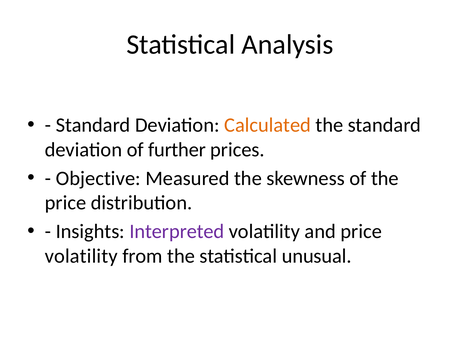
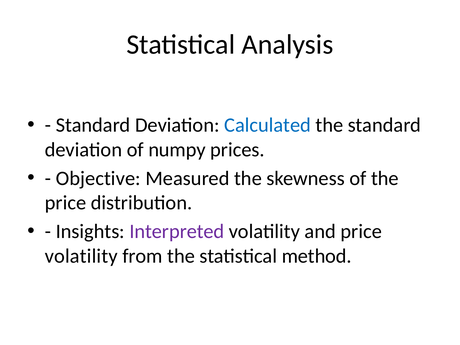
Calculated colour: orange -> blue
further: further -> numpy
unusual: unusual -> method
